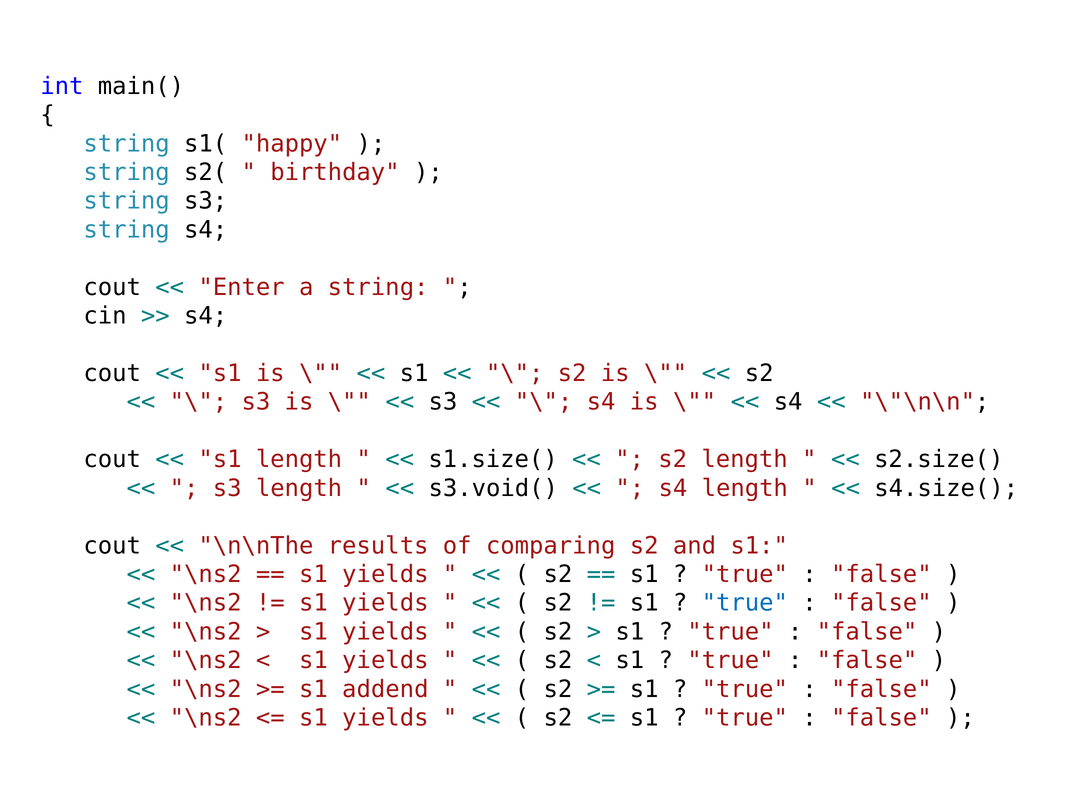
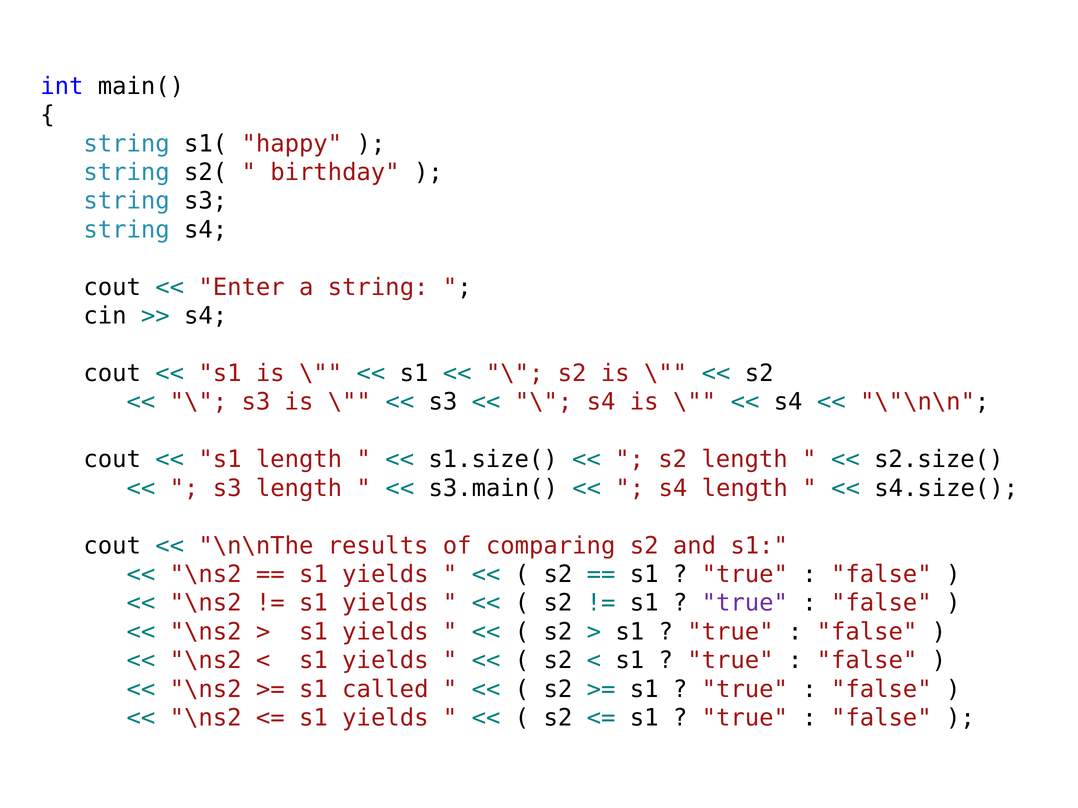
s3.void(: s3.void( -> s3.main(
true at (745, 603) colour: blue -> purple
addend: addend -> called
